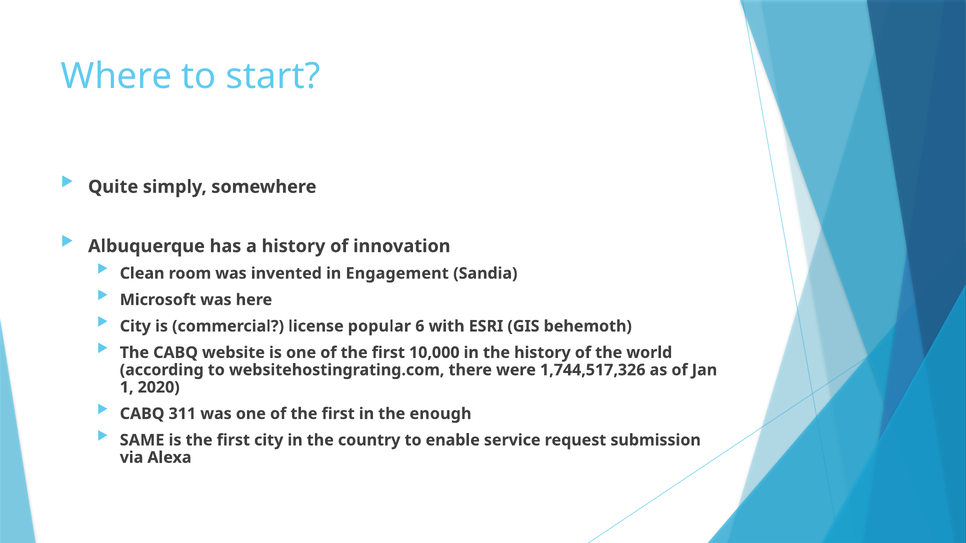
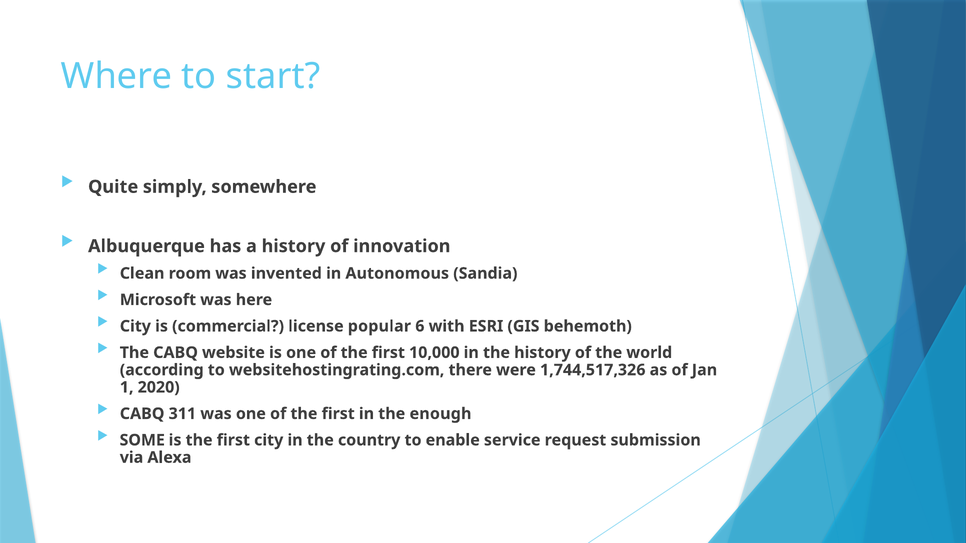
Engagement: Engagement -> Autonomous
SAME: SAME -> SOME
